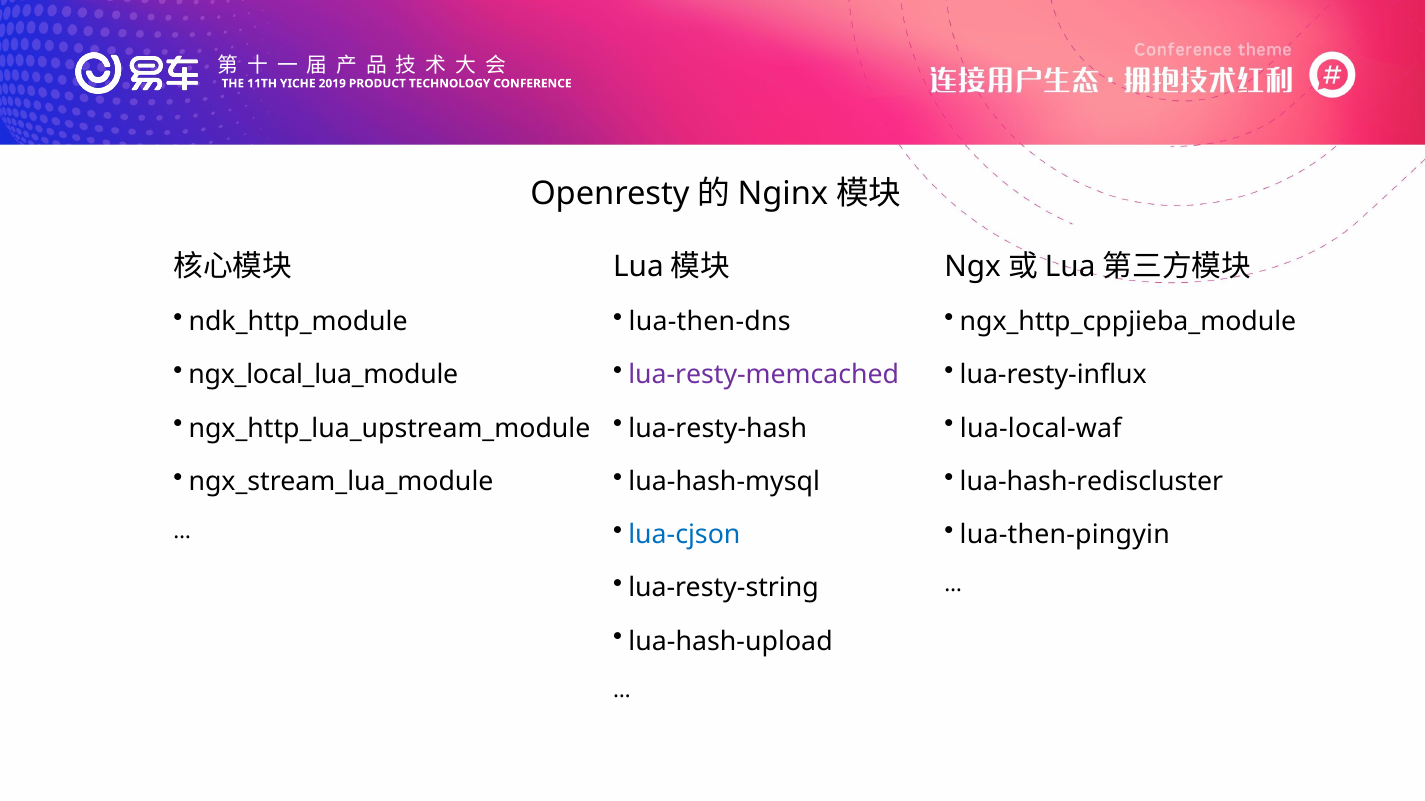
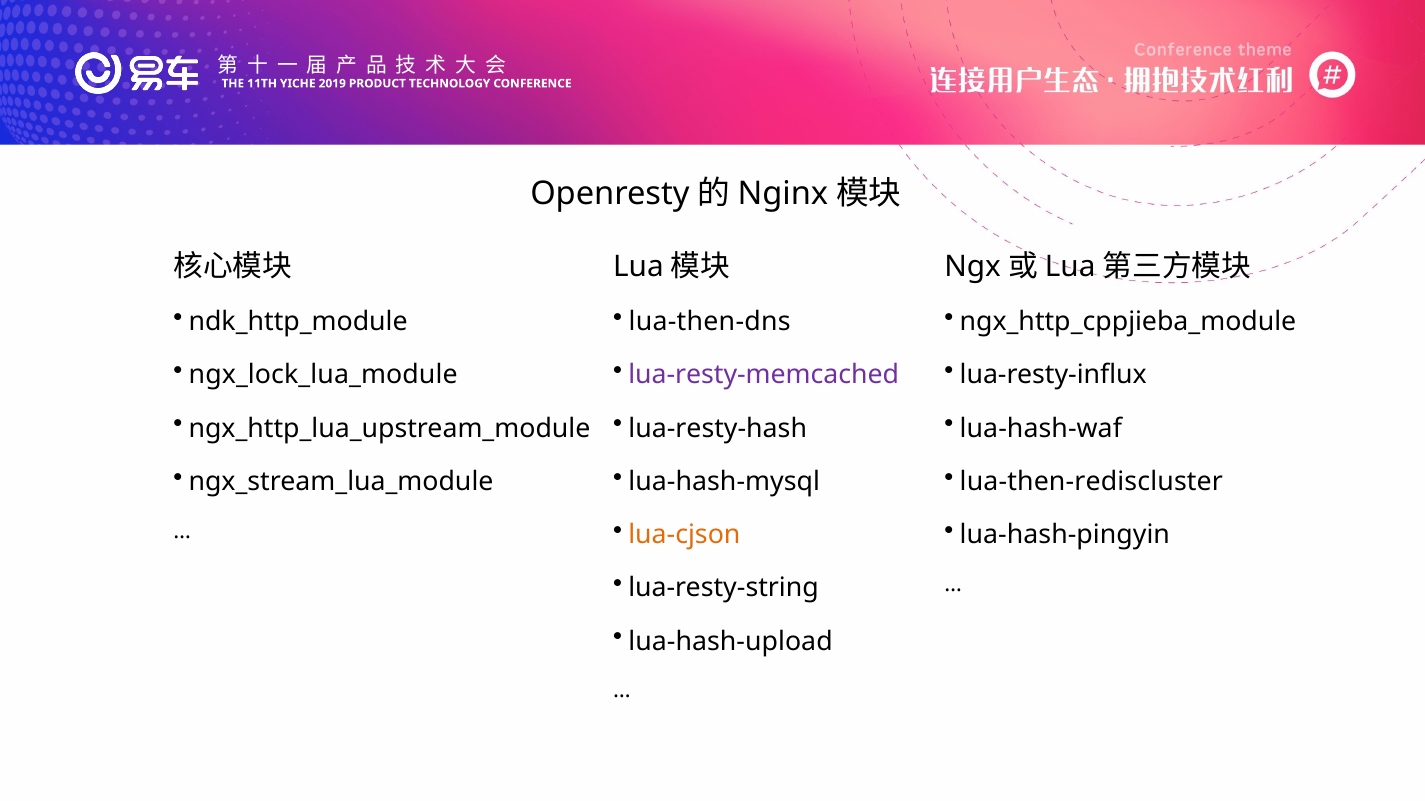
ngx_local_lua_module: ngx_local_lua_module -> ngx_lock_lua_module
lua-local-waf: lua-local-waf -> lua-hash-waf
lua-hash-rediscluster: lua-hash-rediscluster -> lua-then-rediscluster
lua-cjson colour: blue -> orange
lua-then-pingyin: lua-then-pingyin -> lua-hash-pingyin
